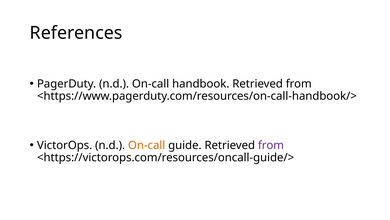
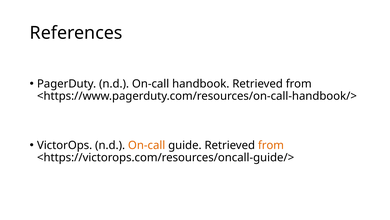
from at (271, 145) colour: purple -> orange
